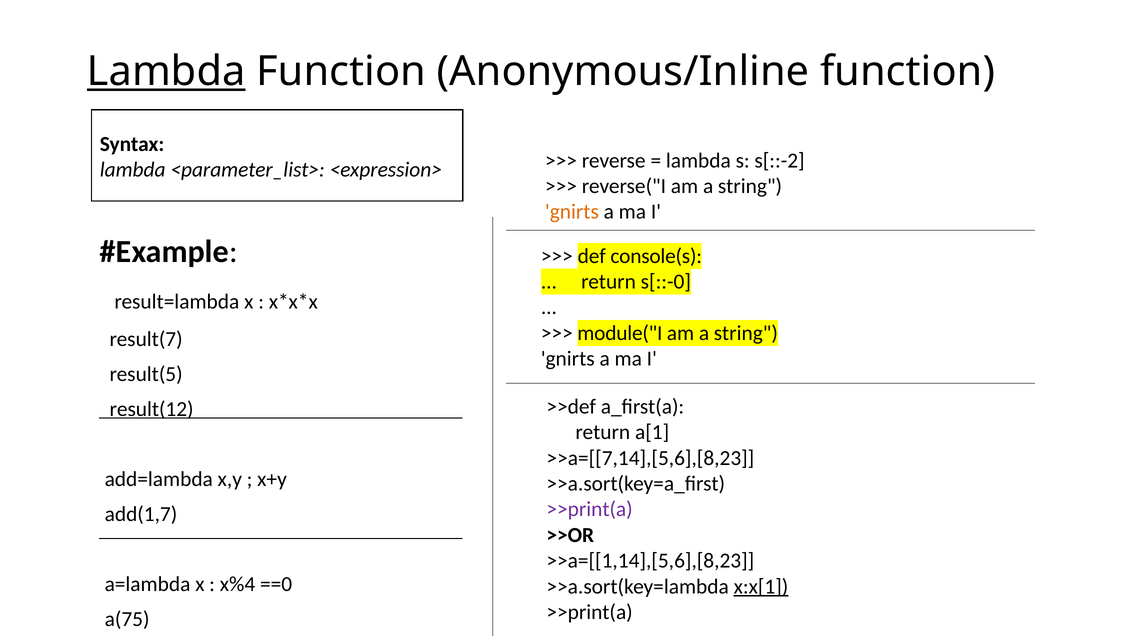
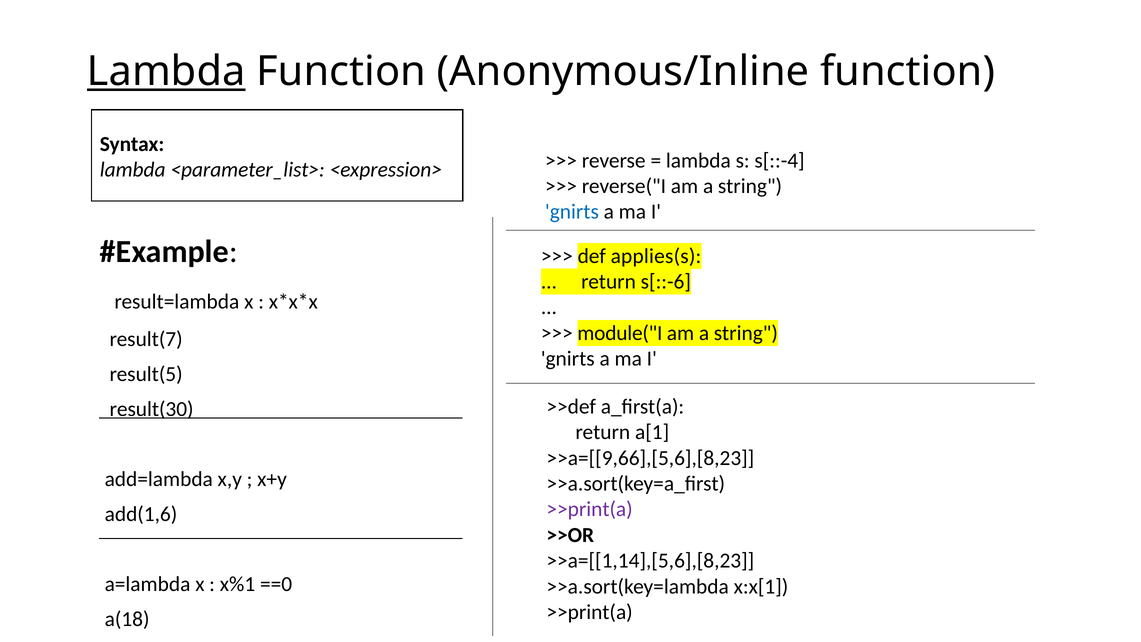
s[::-2: s[::-2 -> s[::-4
gnirts at (572, 212) colour: orange -> blue
console(s: console(s -> applies(s
s[::-0: s[::-0 -> s[::-6
result(12: result(12 -> result(30
>>a=[[7,14],[5,6],[8,23: >>a=[[7,14],[5,6],[8,23 -> >>a=[[9,66],[5,6],[8,23
add(1,7: add(1,7 -> add(1,6
x%4: x%4 -> x%1
x:x[1 underline: present -> none
a(75: a(75 -> a(18
